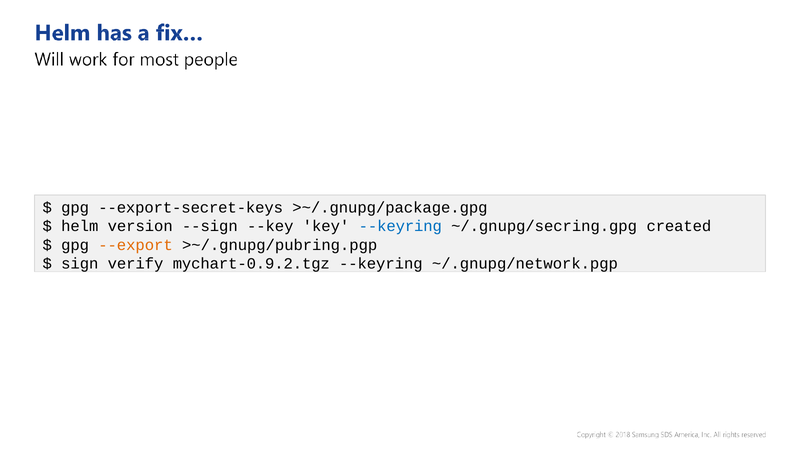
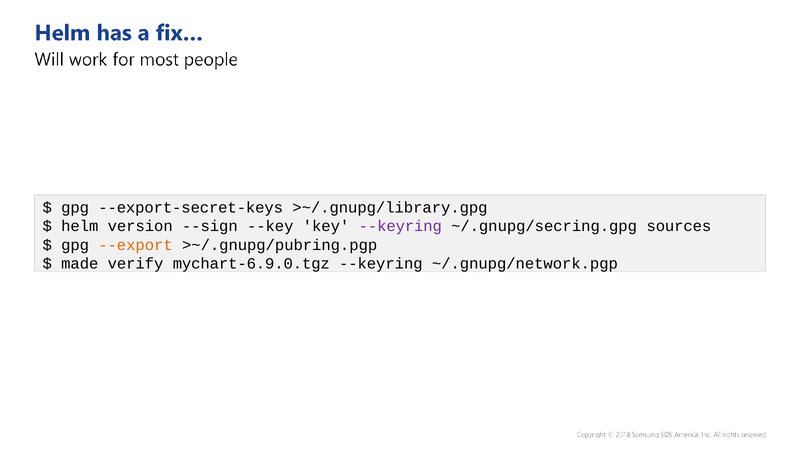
>~/.gnupg/package.gpg: >~/.gnupg/package.gpg -> >~/.gnupg/library.gpg
--keyring at (400, 226) colour: blue -> purple
created: created -> sources
sign: sign -> made
mychart-0.9.2.tgz: mychart-0.9.2.tgz -> mychart-6.9.0.tgz
